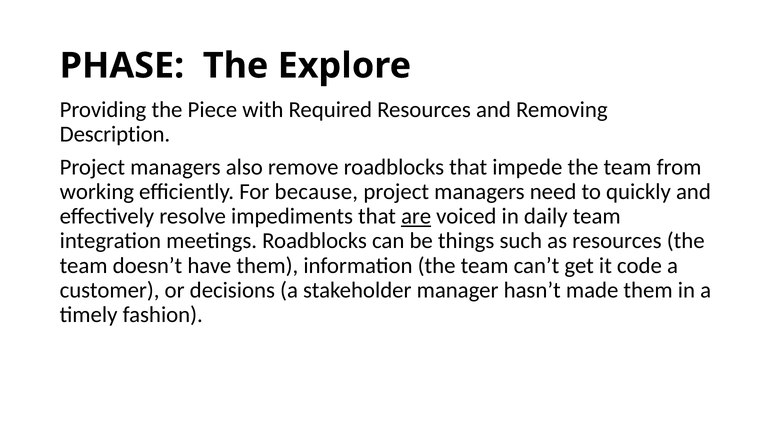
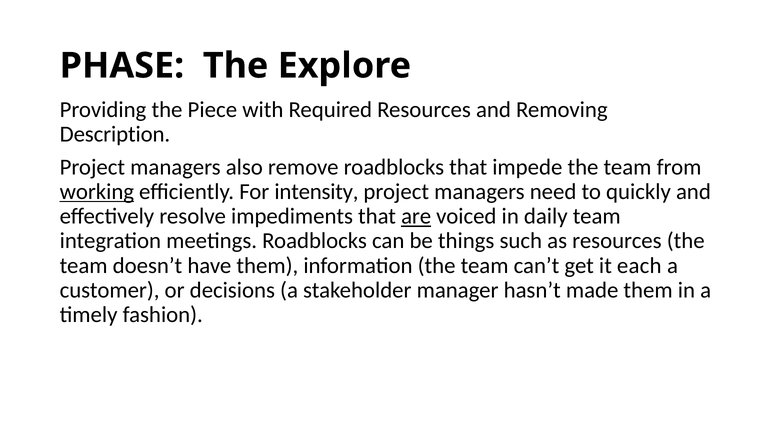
working underline: none -> present
because: because -> intensity
code: code -> each
